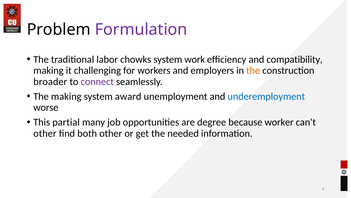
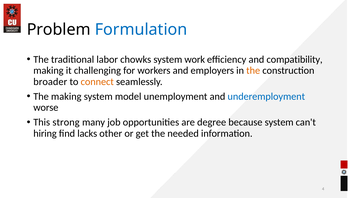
Formulation colour: purple -> blue
connect colour: purple -> orange
award: award -> model
partial: partial -> strong
because worker: worker -> system
other at (45, 133): other -> hiring
both: both -> lacks
